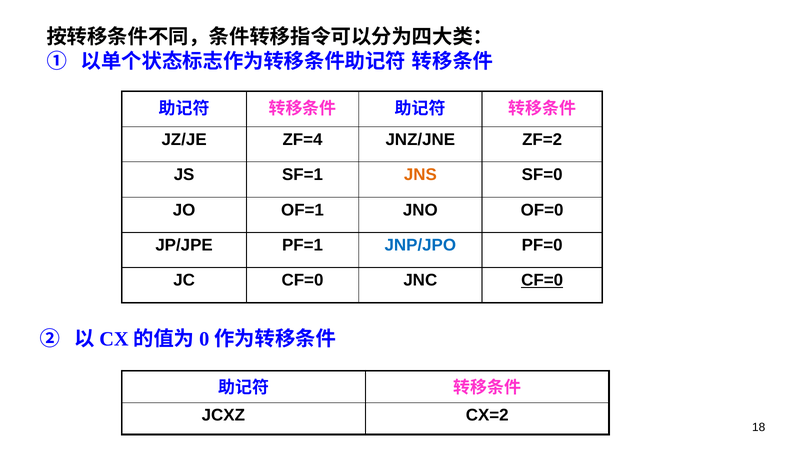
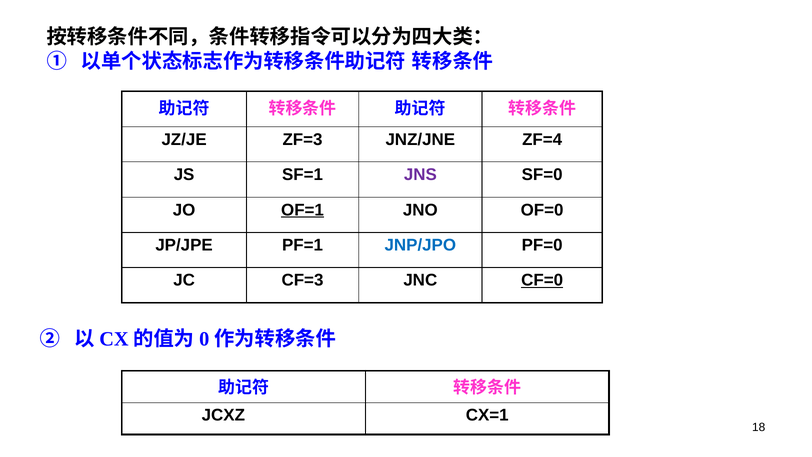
ZF=4: ZF=4 -> ZF=3
ZF=2: ZF=2 -> ZF=4
JNS colour: orange -> purple
OF=1 underline: none -> present
JC CF=0: CF=0 -> CF=3
CX=2: CX=2 -> CX=1
